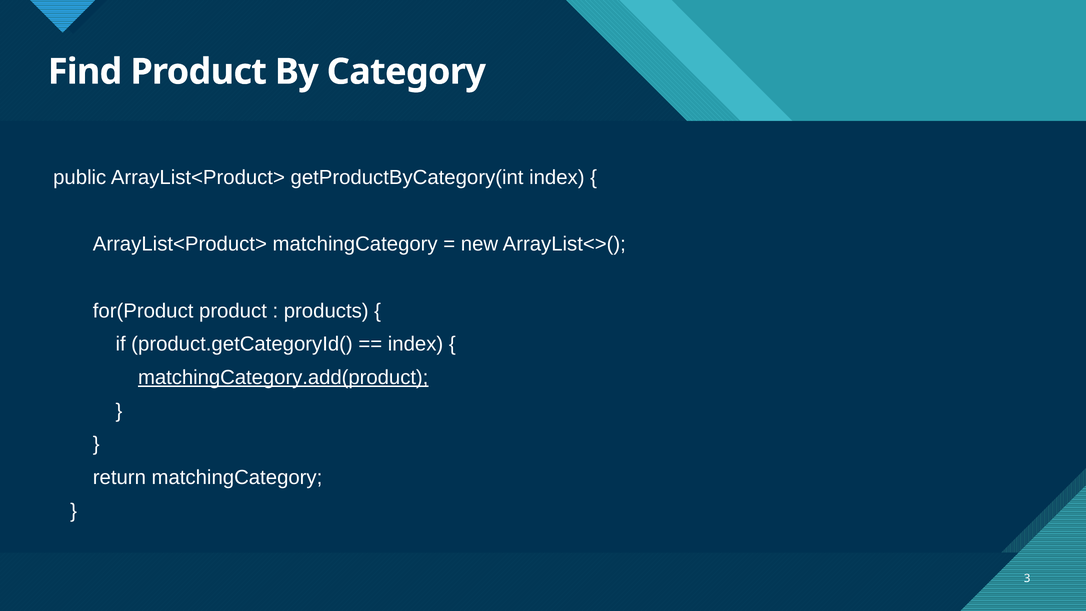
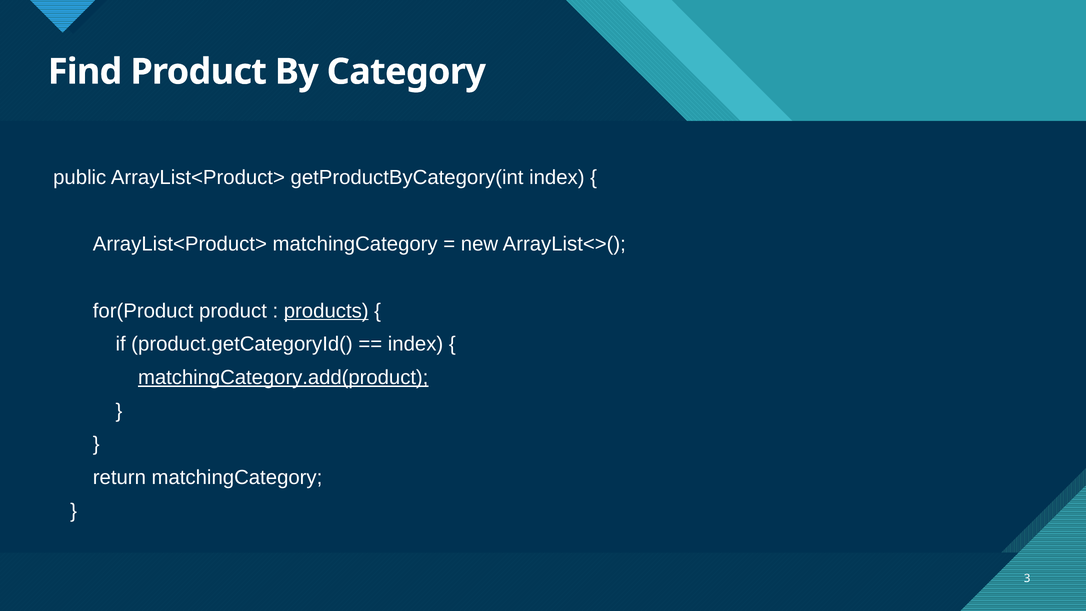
products underline: none -> present
